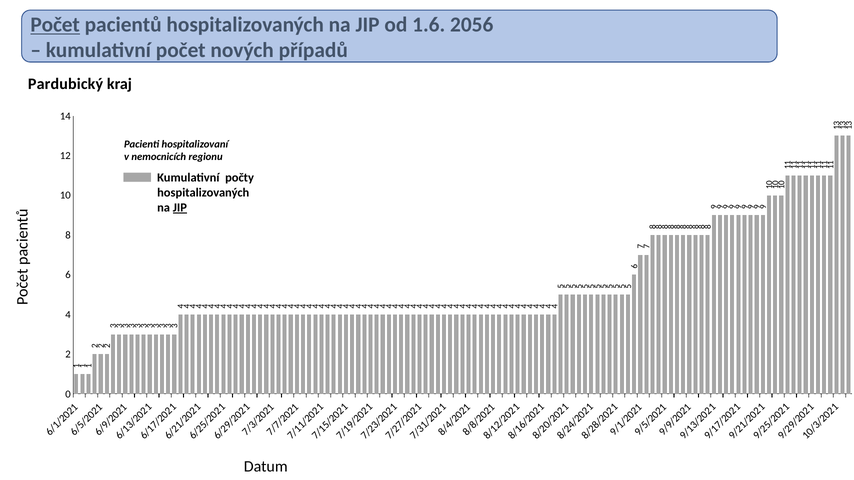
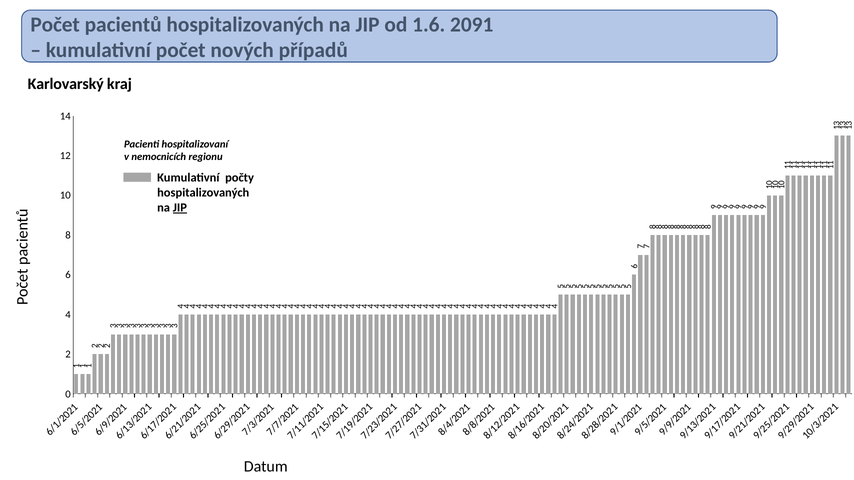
Počet at (55, 25) underline: present -> none
2056: 2056 -> 2091
Pardubický: Pardubický -> Karlovarský
